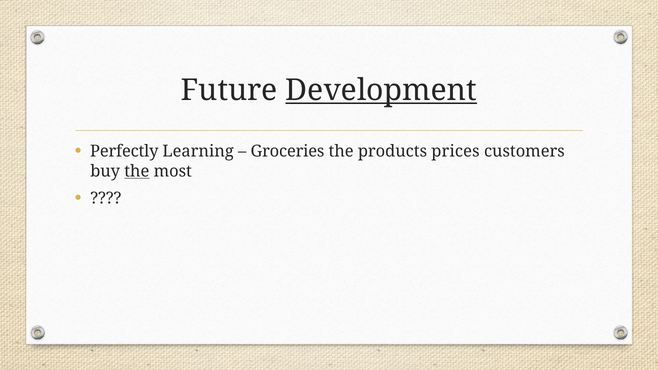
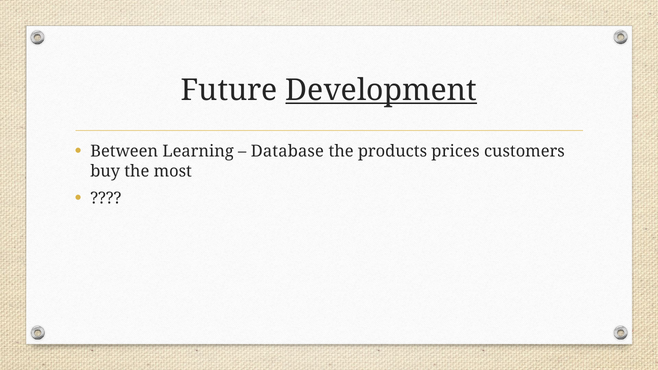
Perfectly: Perfectly -> Between
Groceries: Groceries -> Database
the at (137, 171) underline: present -> none
